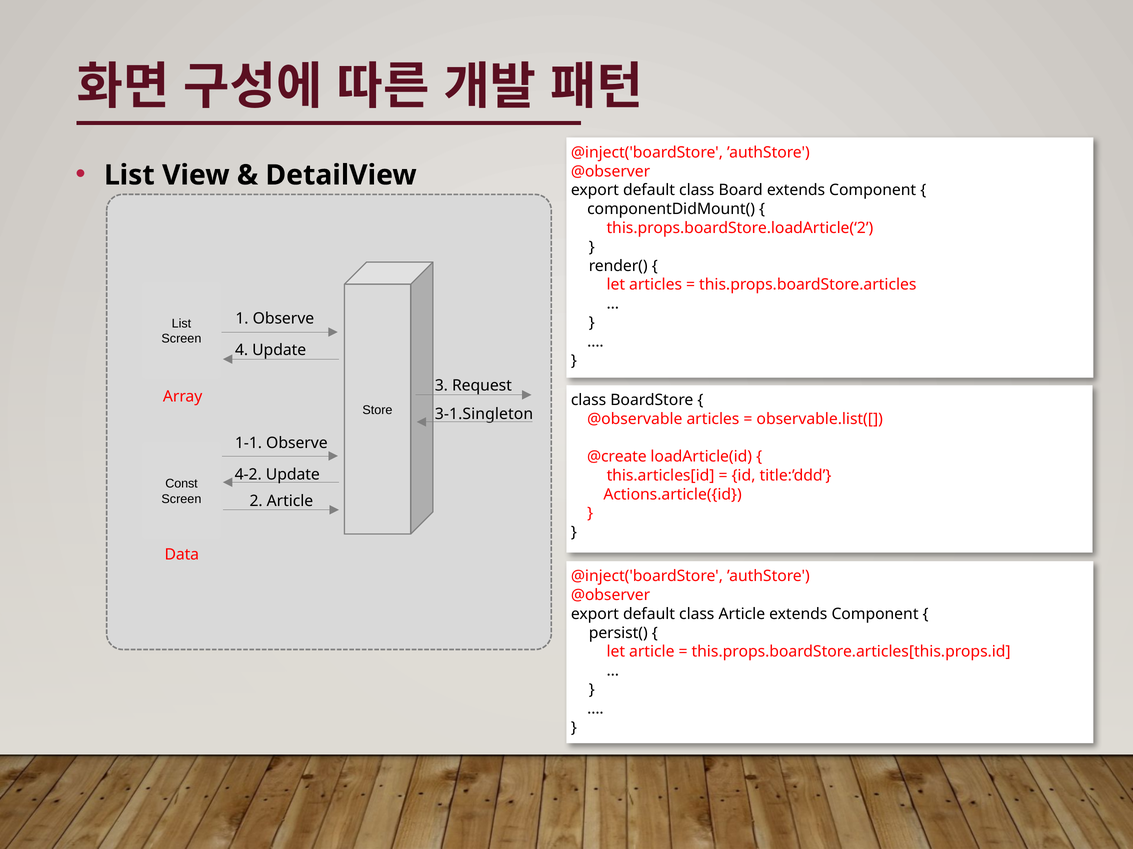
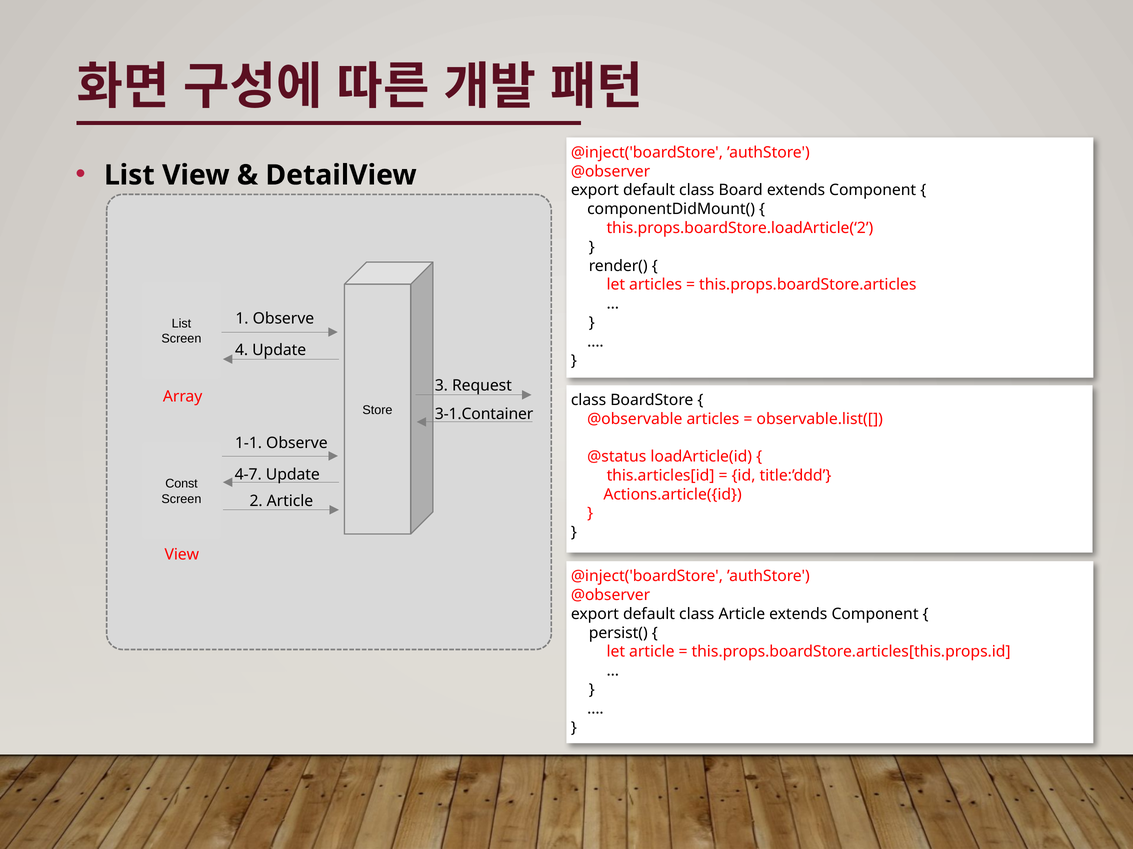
3-1.Singleton: 3-1.Singleton -> 3-1.Container
@create: @create -> @status
4-2: 4-2 -> 4-7
Data at (182, 555): Data -> View
